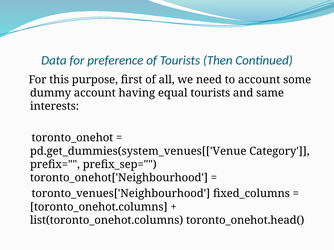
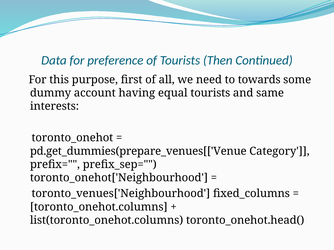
to account: account -> towards
pd.get_dummies(system_venues[['Venue: pd.get_dummies(system_venues[['Venue -> pd.get_dummies(prepare_venues[['Venue
